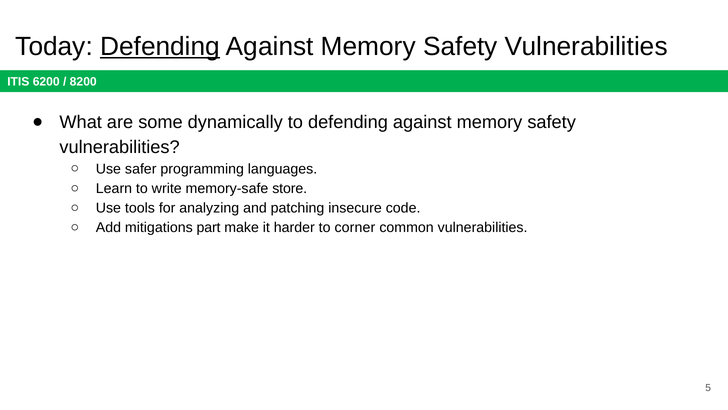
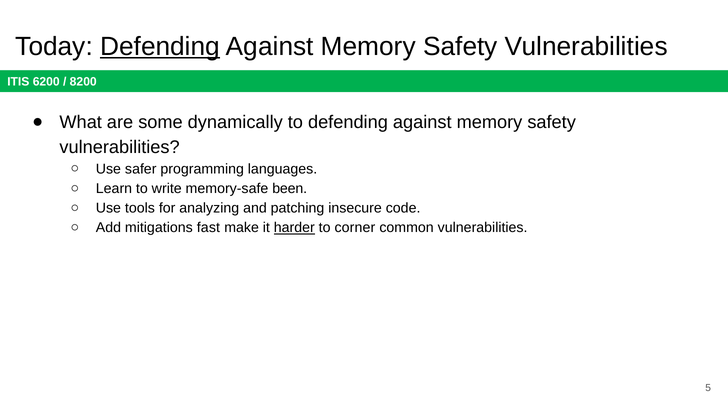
store: store -> been
part: part -> fast
harder underline: none -> present
